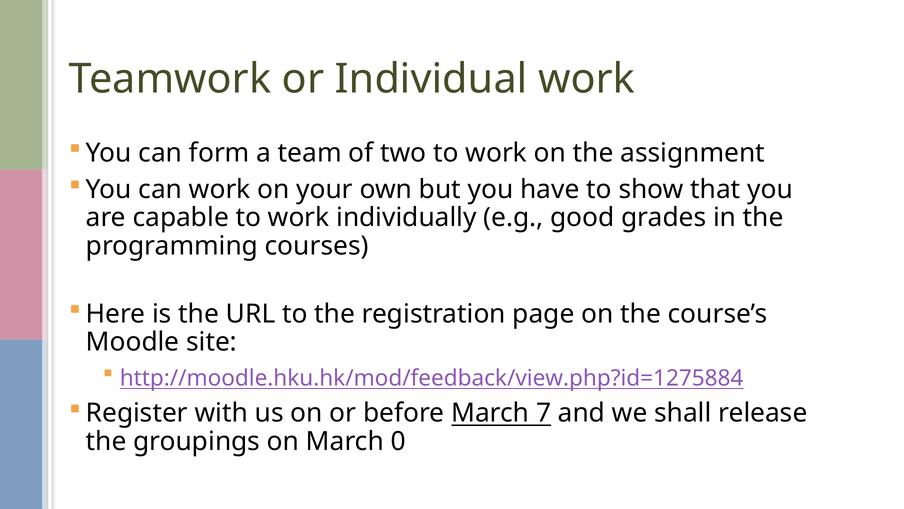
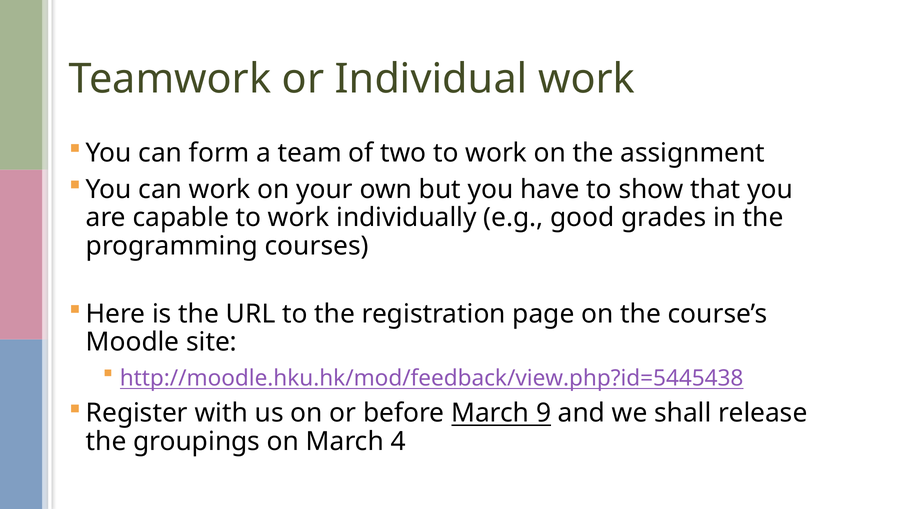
http://moodle.hku.hk/mod/feedback/view.php?id=1275884: http://moodle.hku.hk/mod/feedback/view.php?id=1275884 -> http://moodle.hku.hk/mod/feedback/view.php?id=5445438
7: 7 -> 9
0: 0 -> 4
